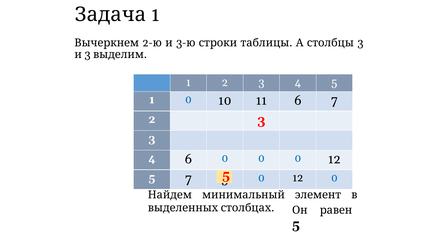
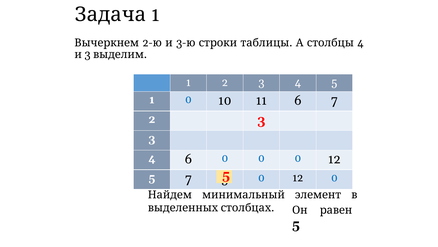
3 at (360, 43): 3 -> 4
